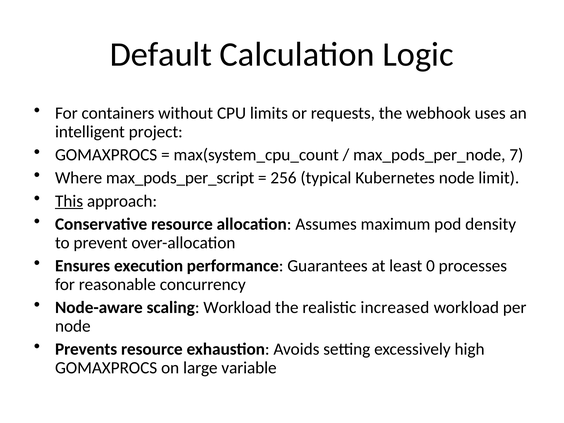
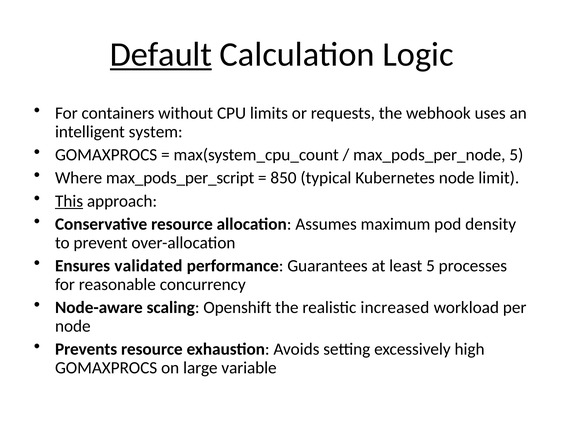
Default underline: none -> present
project: project -> system
max_pods_per_node 7: 7 -> 5
256: 256 -> 850
execution: execution -> validated
least 0: 0 -> 5
scaling Workload: Workload -> Openshift
